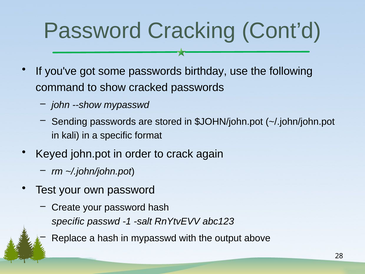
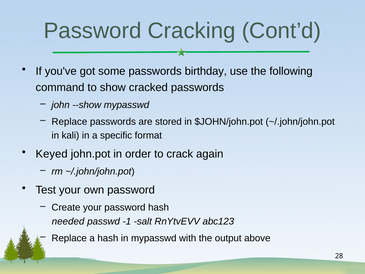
Sending at (69, 121): Sending -> Replace
specific at (68, 221): specific -> needed
